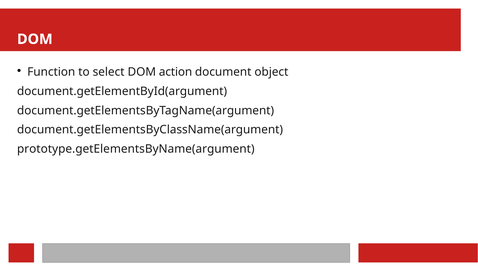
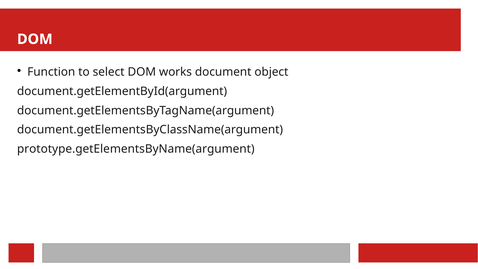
action: action -> works
